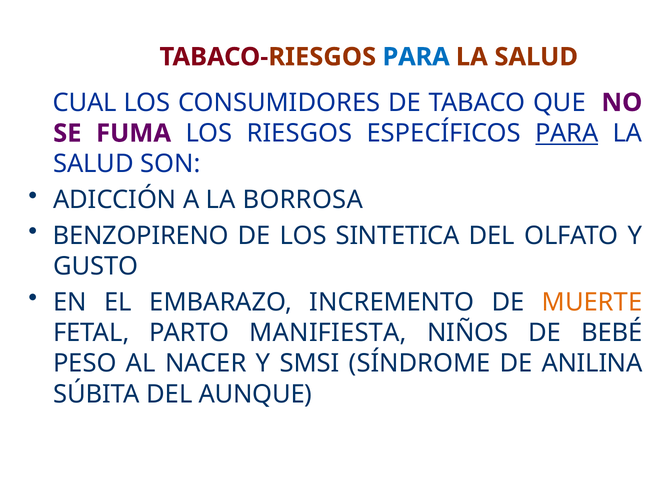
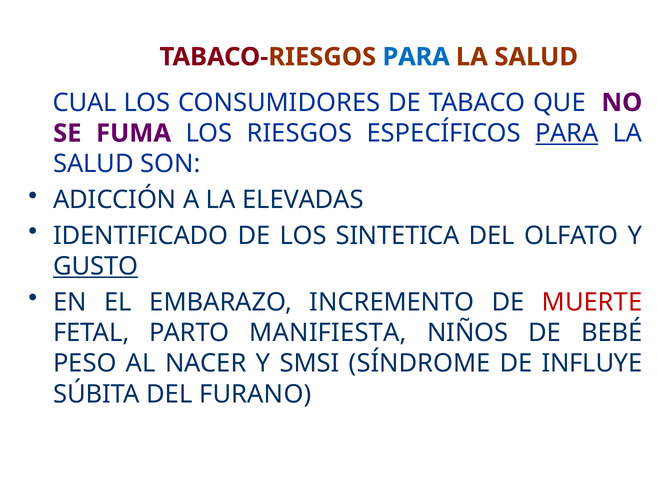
BORROSA: BORROSA -> ELEVADAS
BENZOPIRENO: BENZOPIRENO -> IDENTIFICADO
GUSTO underline: none -> present
MUERTE colour: orange -> red
ANILINA: ANILINA -> INFLUYE
AUNQUE: AUNQUE -> FURANO
